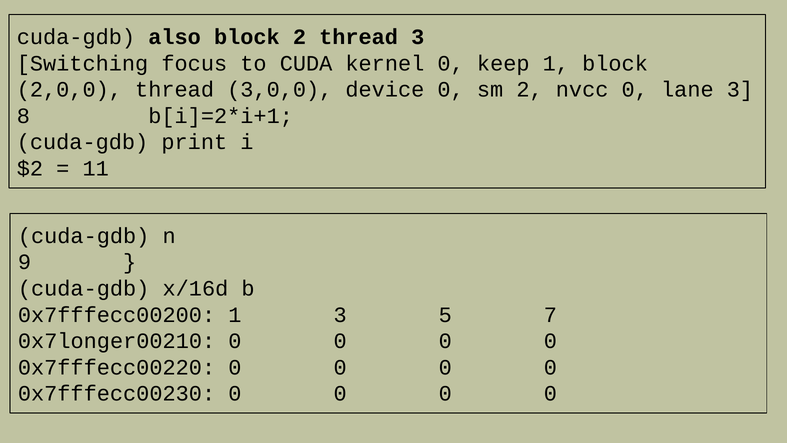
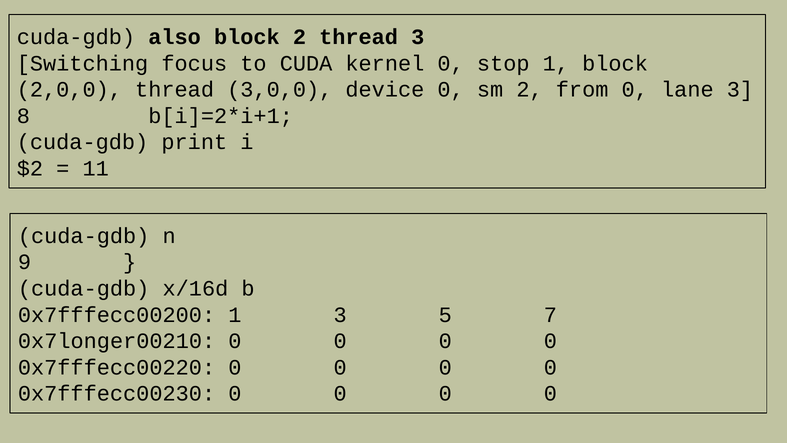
keep: keep -> stop
nvcc: nvcc -> from
